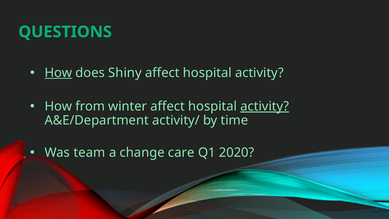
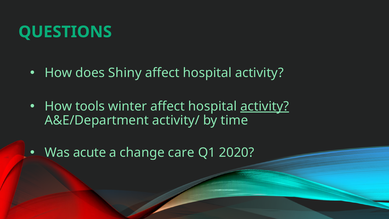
How at (58, 73) underline: present -> none
from: from -> tools
team: team -> acute
